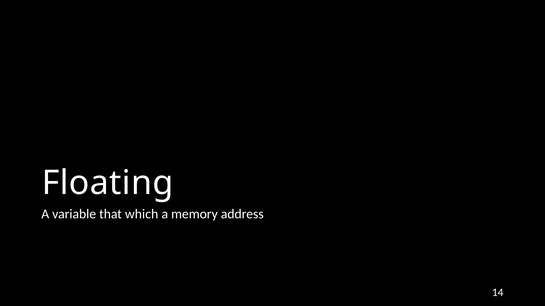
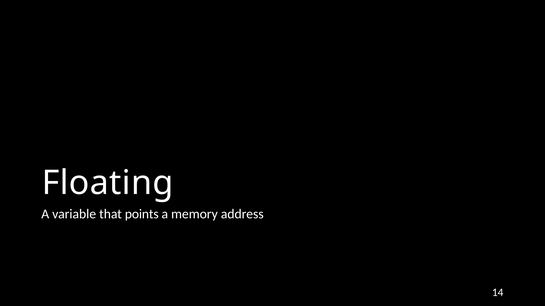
which: which -> points
